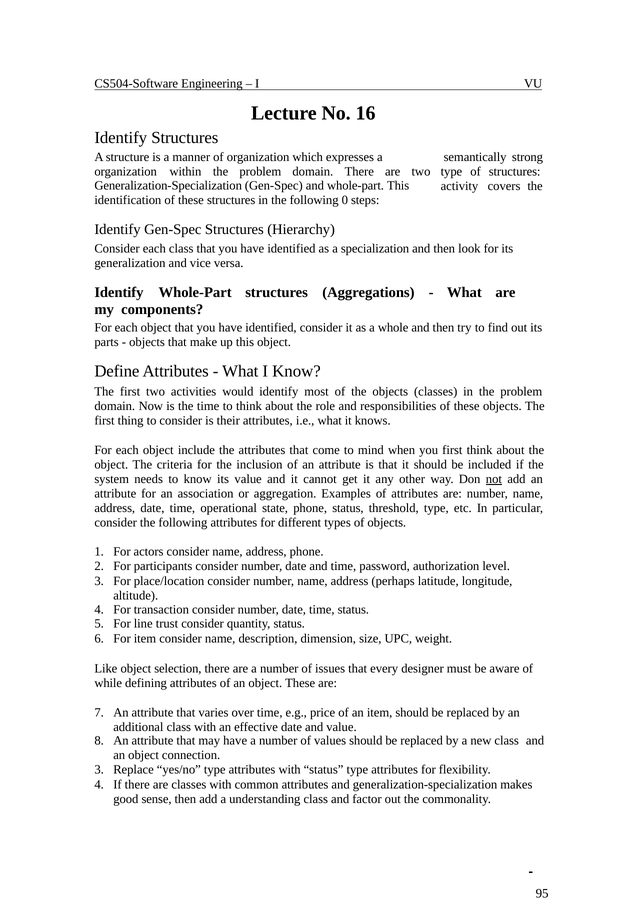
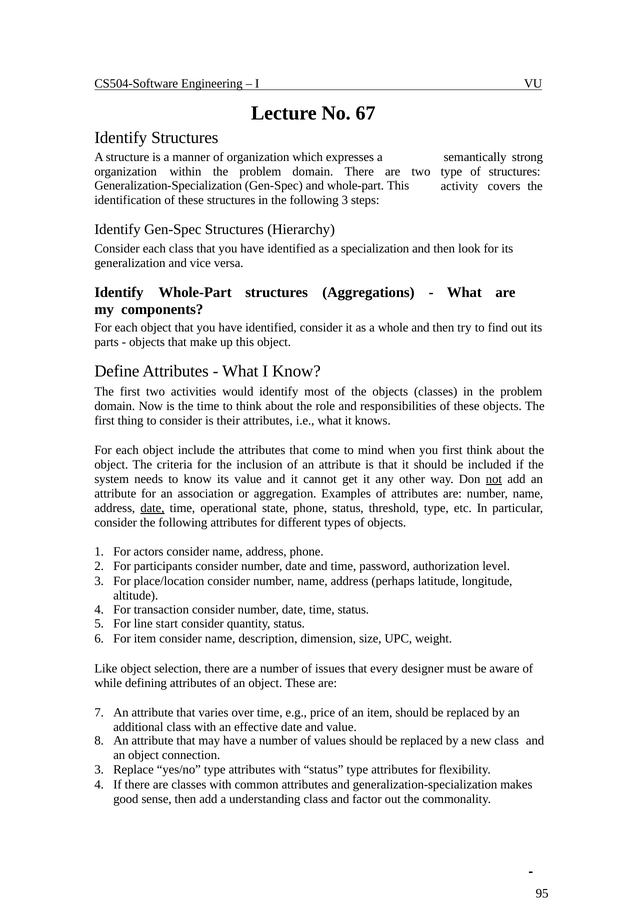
16: 16 -> 67
following 0: 0 -> 3
date at (152, 508) underline: none -> present
trust: trust -> start
